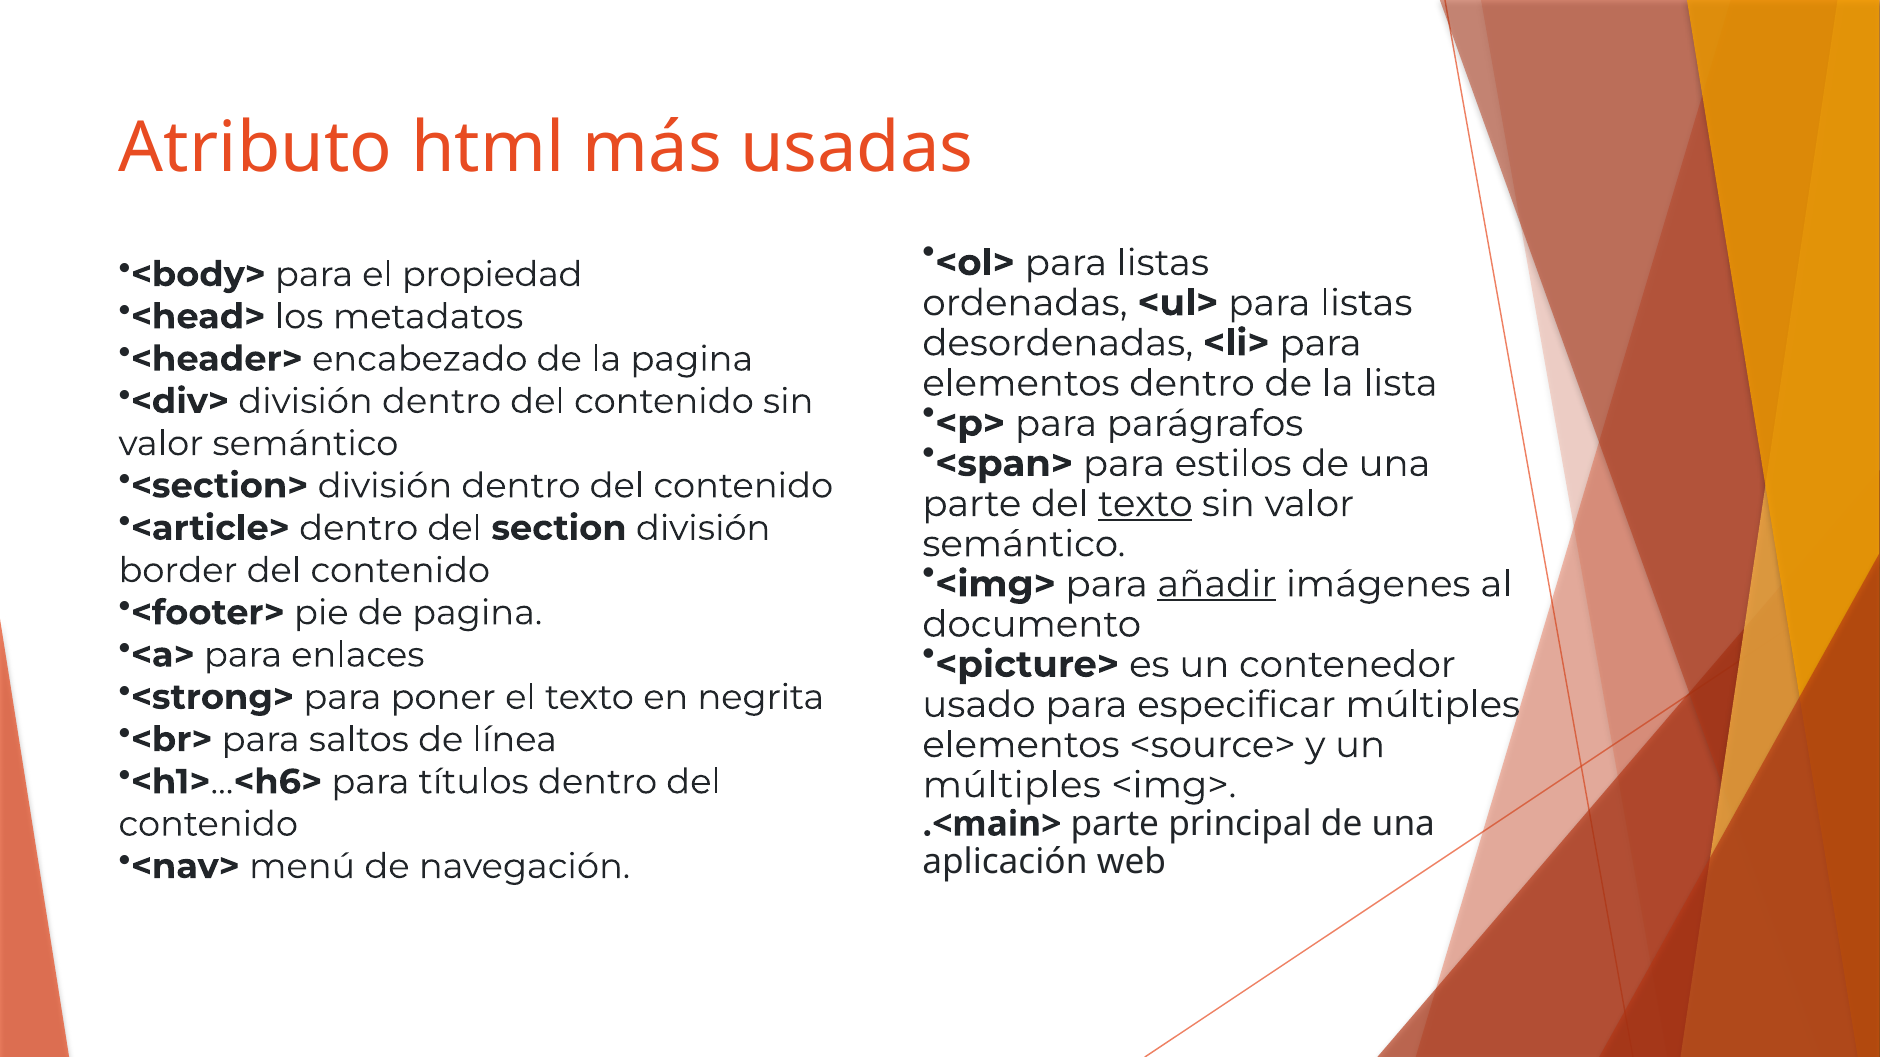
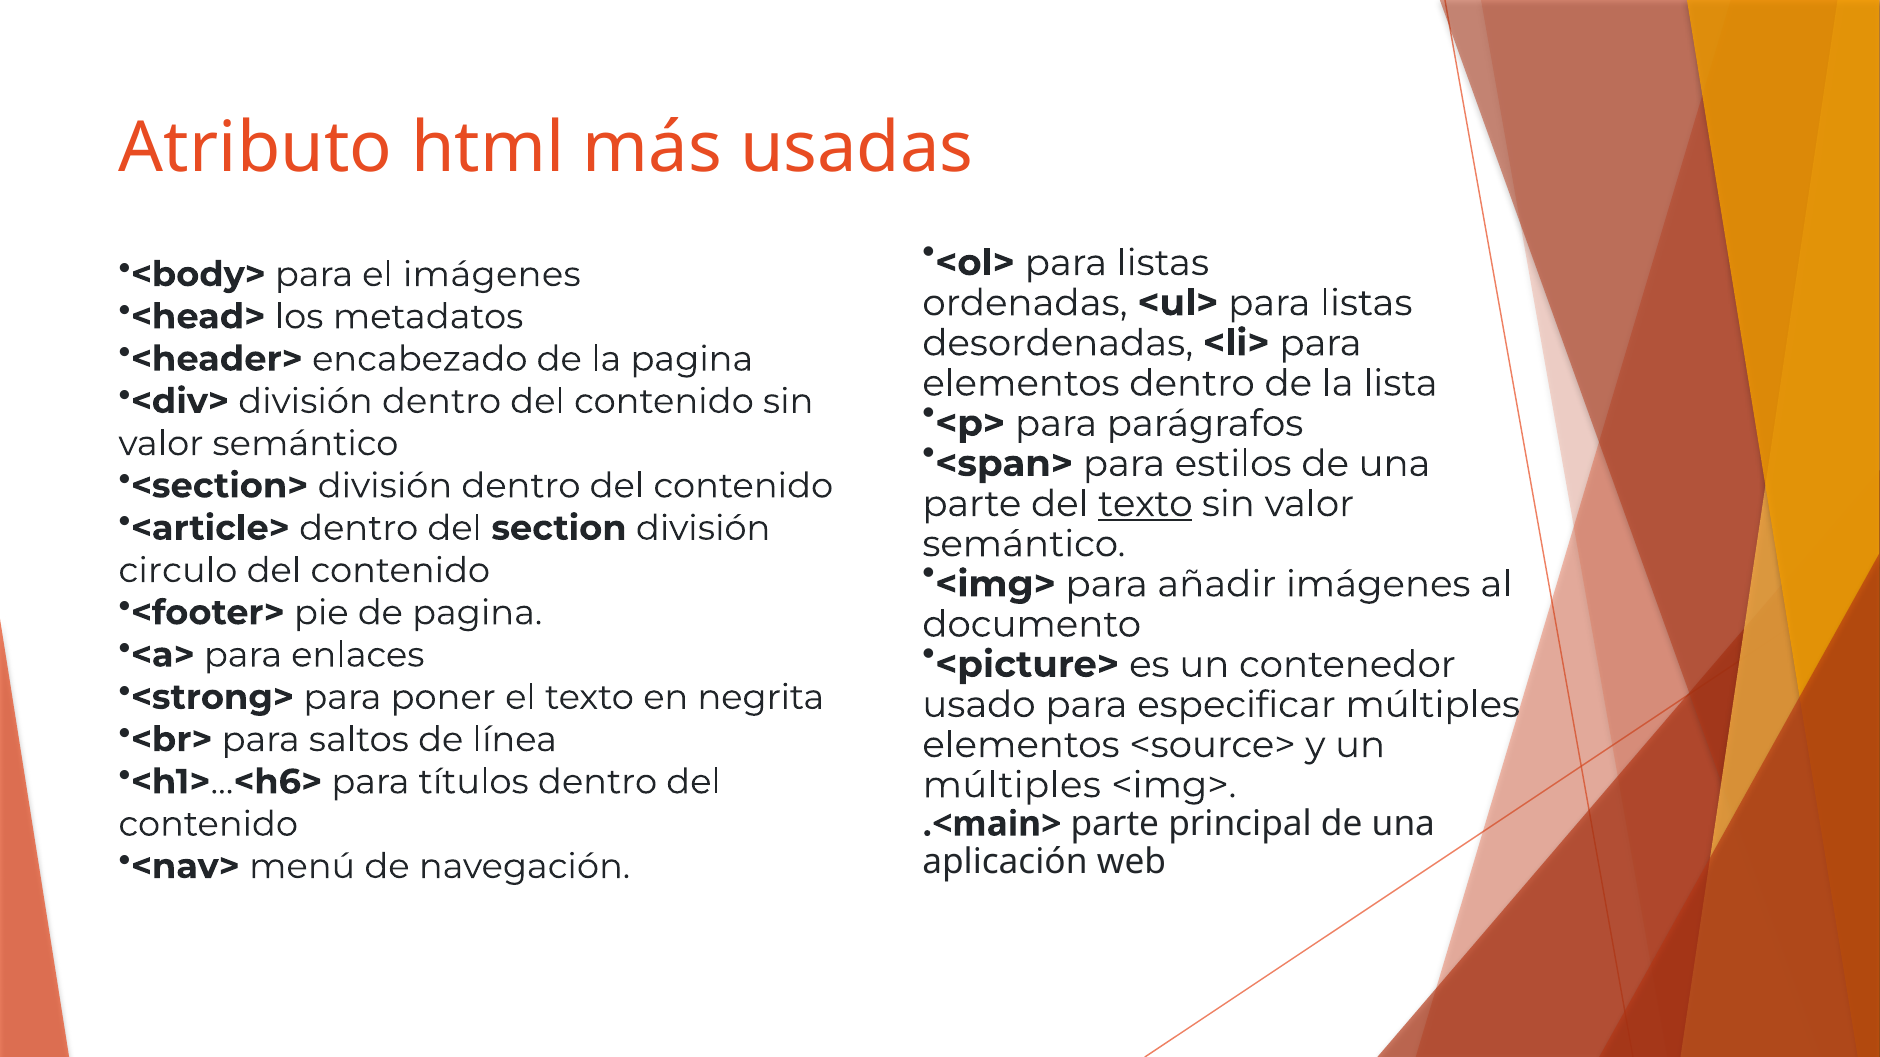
el propiedad: propiedad -> imágenes
añadir underline: present -> none
border: border -> circulo
